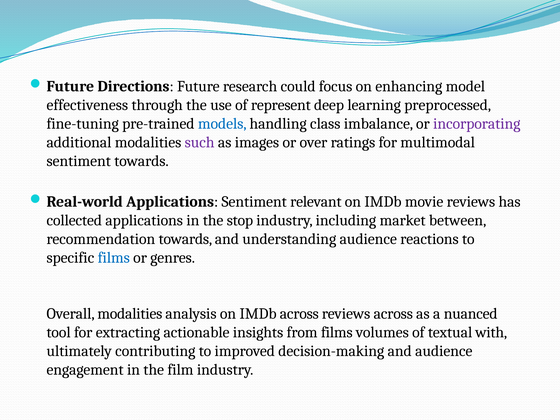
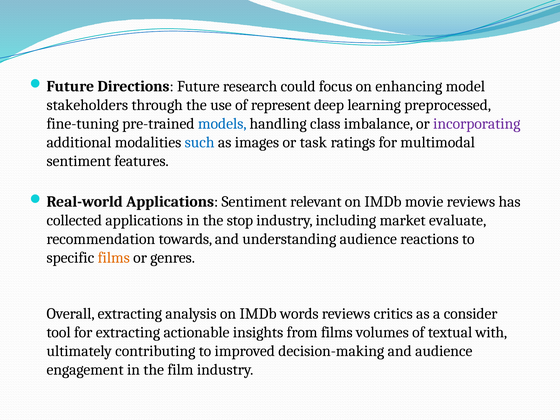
effectiveness: effectiveness -> stakeholders
such colour: purple -> blue
over: over -> task
sentiment towards: towards -> features
between: between -> evaluate
films at (114, 258) colour: blue -> orange
Overall modalities: modalities -> extracting
IMDb across: across -> words
reviews across: across -> critics
nuanced: nuanced -> consider
